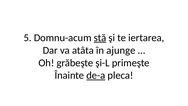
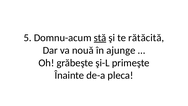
iertarea: iertarea -> rătăcită
atâta: atâta -> nouă
de-a underline: present -> none
